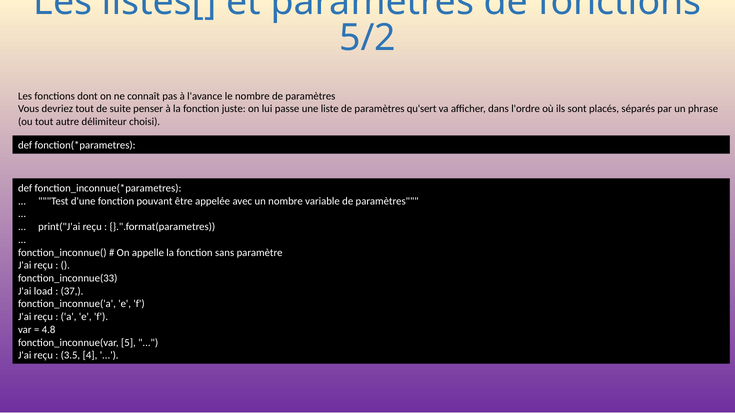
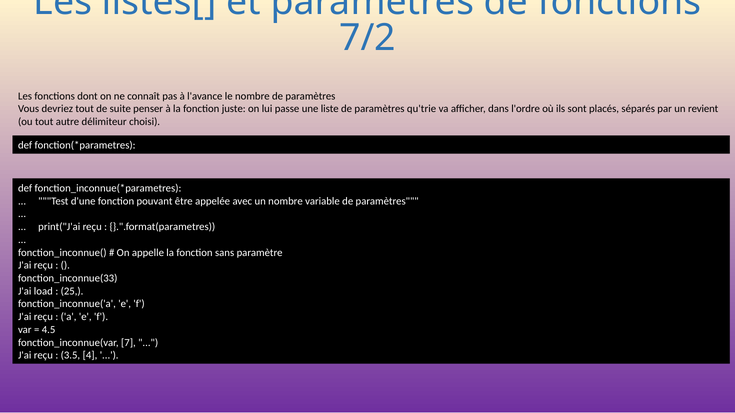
5/2: 5/2 -> 7/2
qu'sert: qu'sert -> qu'trie
phrase: phrase -> revient
37: 37 -> 25
4.8: 4.8 -> 4.5
5: 5 -> 7
